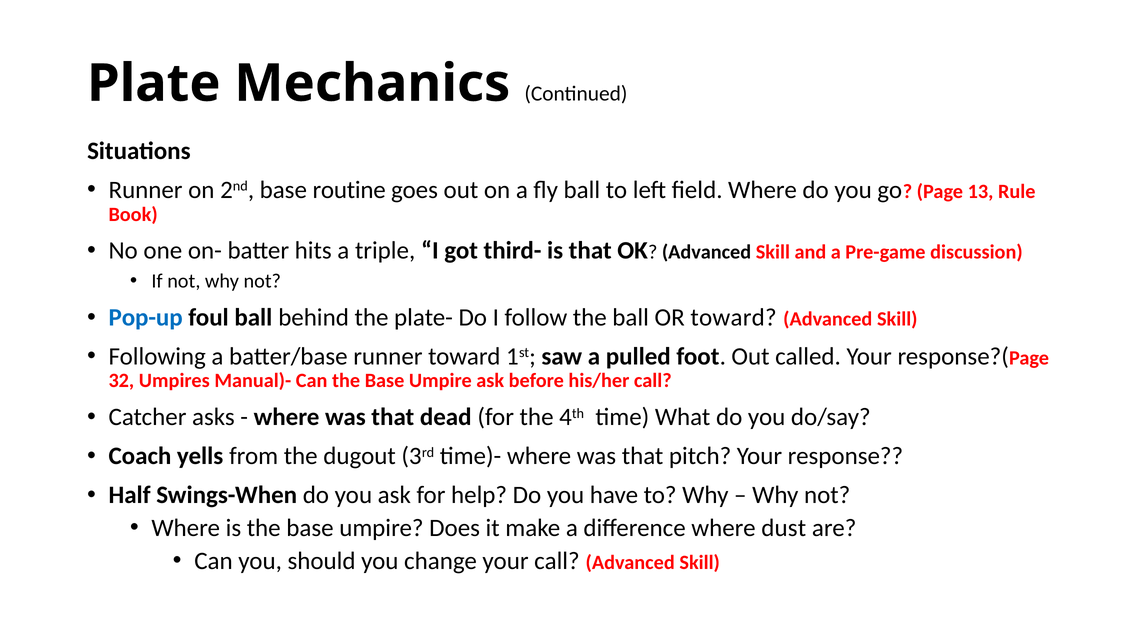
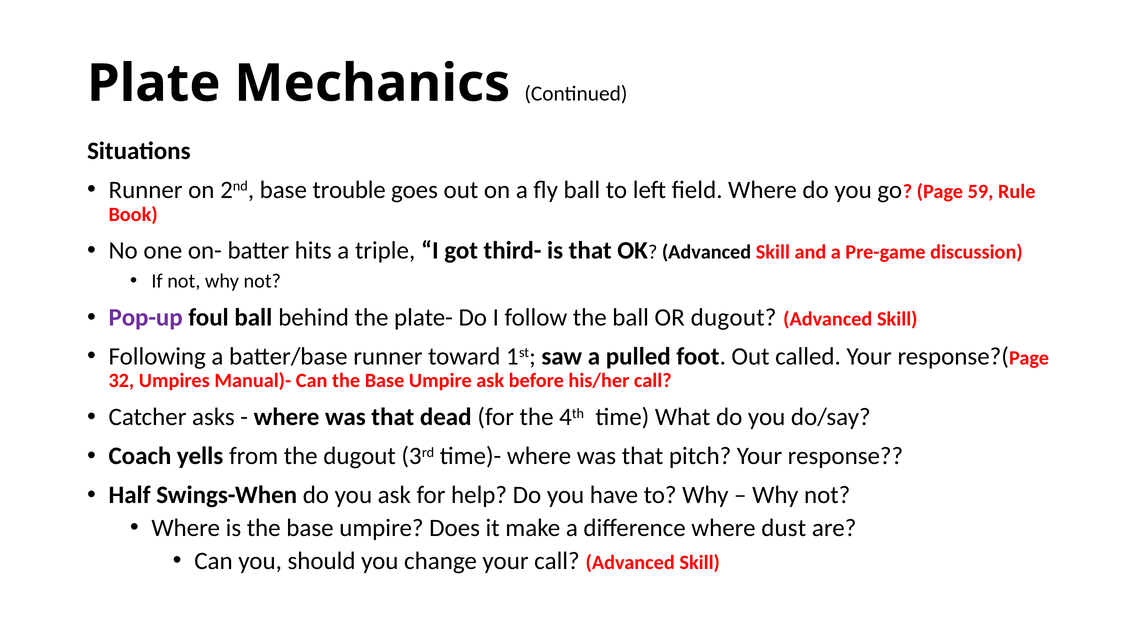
routine: routine -> trouble
13: 13 -> 59
Pop-up colour: blue -> purple
OR toward: toward -> dugout
